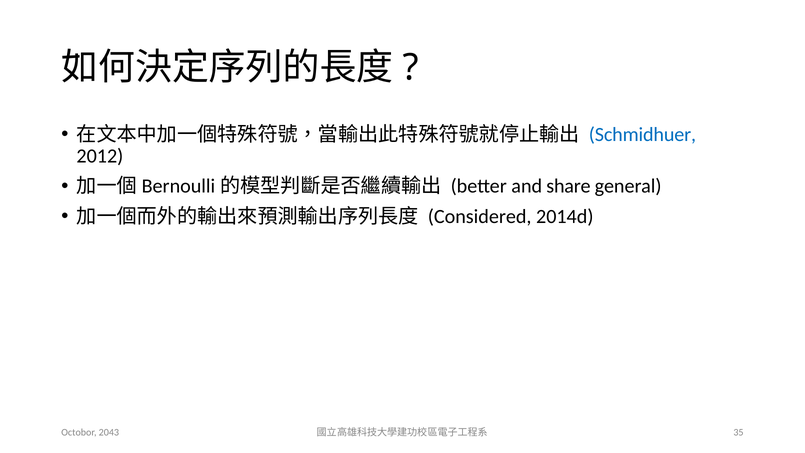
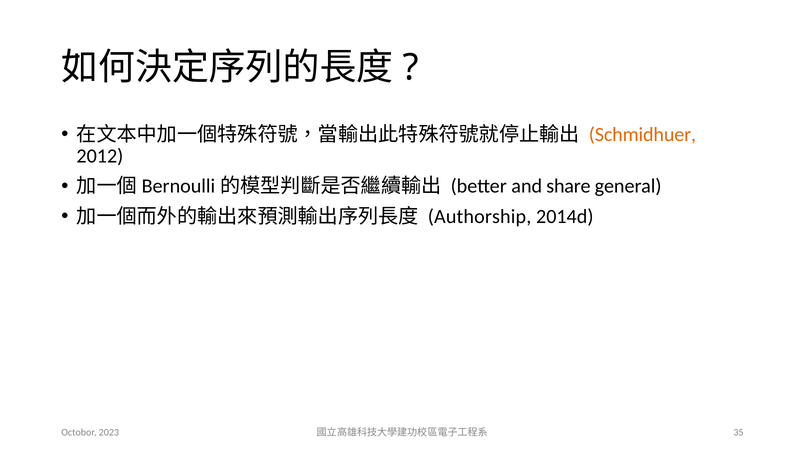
Schmidhuer colour: blue -> orange
Considered: Considered -> Authorship
2043: 2043 -> 2023
